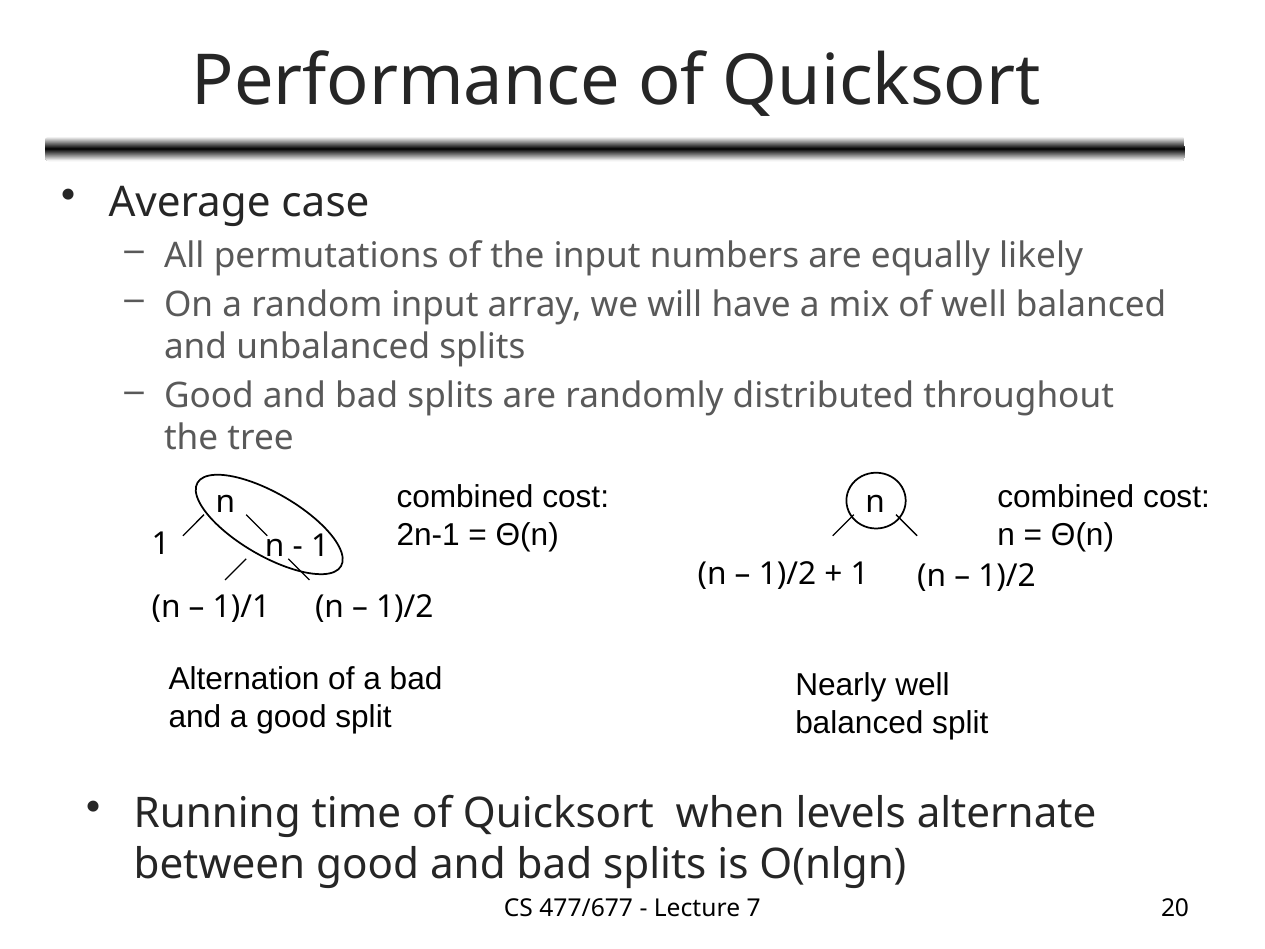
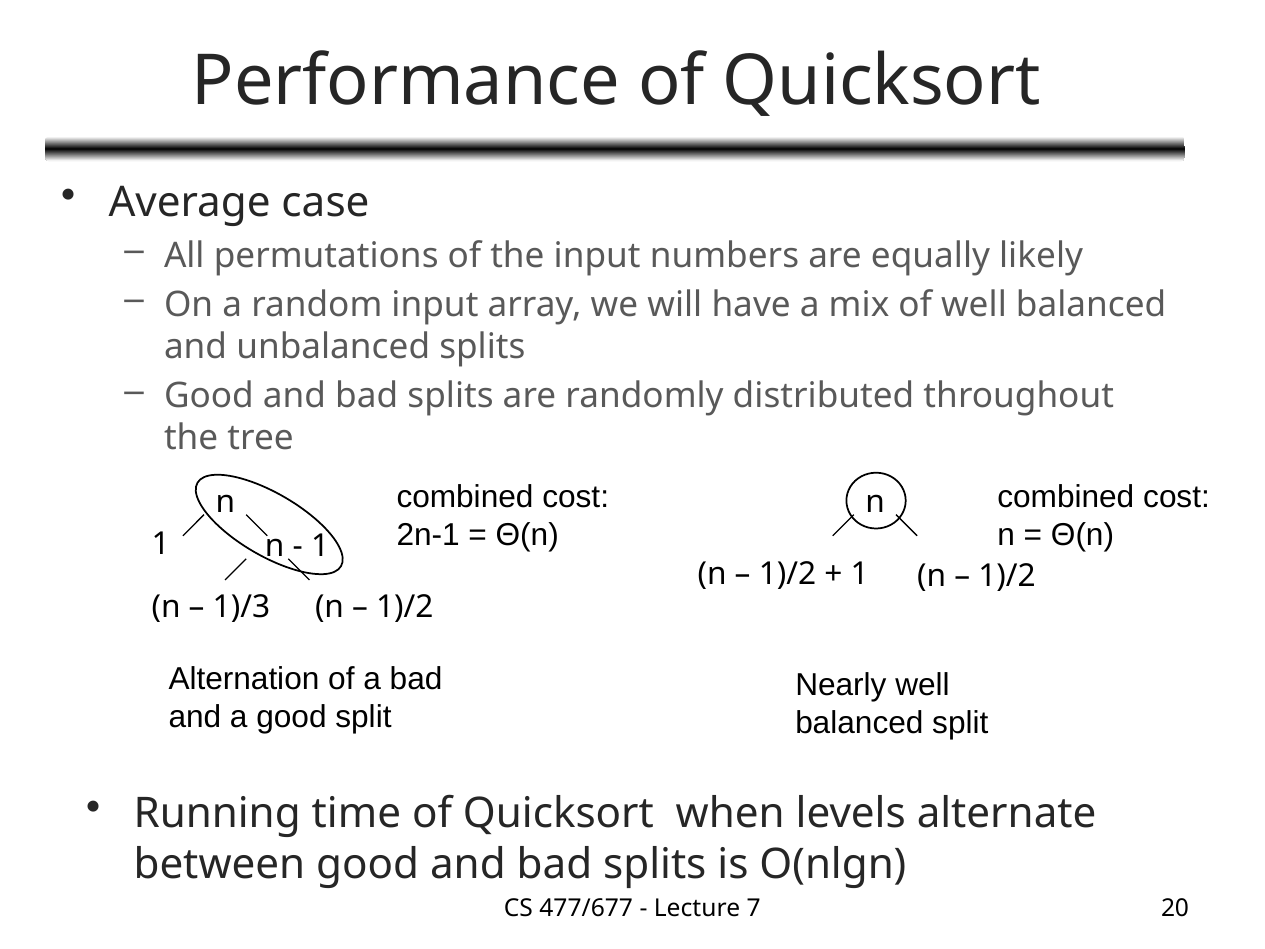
1)/1: 1)/1 -> 1)/3
